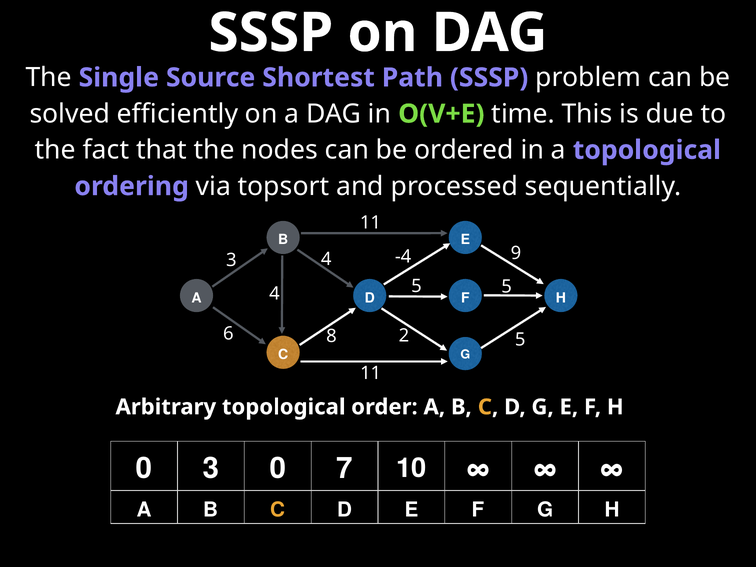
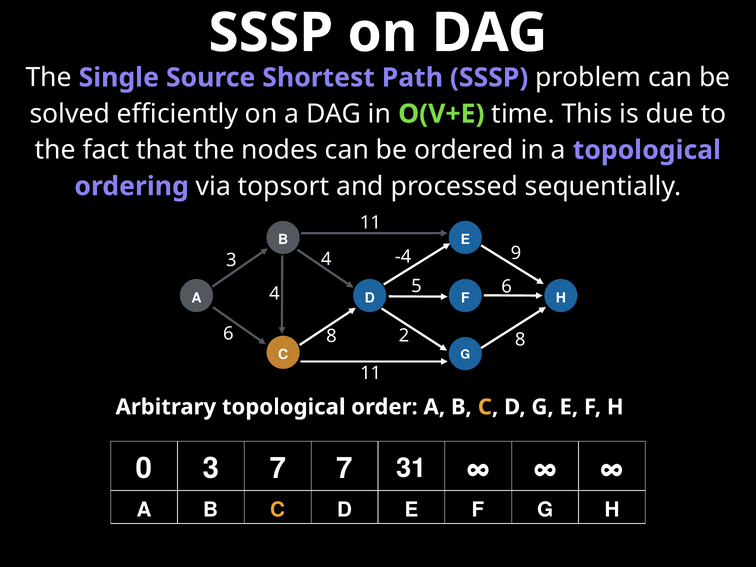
5 5: 5 -> 6
2 5: 5 -> 8
3 0: 0 -> 7
10: 10 -> 31
